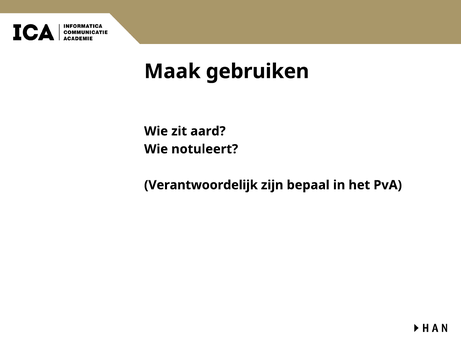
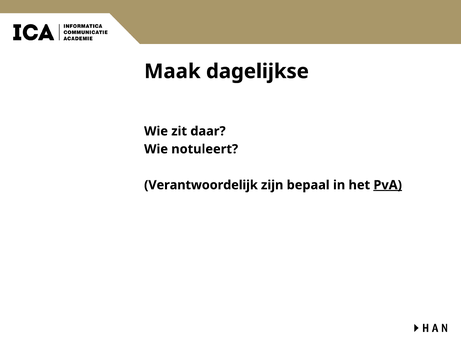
gebruiken: gebruiken -> dagelijkse
aard: aard -> daar
PvA underline: none -> present
